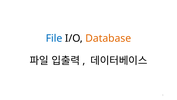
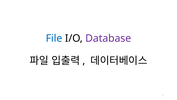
Database colour: orange -> purple
